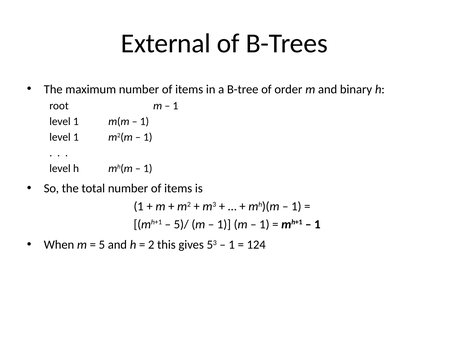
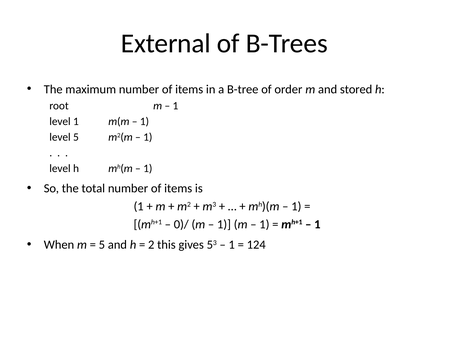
binary: binary -> stored
1 at (76, 137): 1 -> 5
5)/: 5)/ -> 0)/
